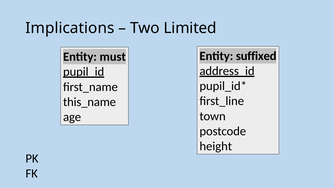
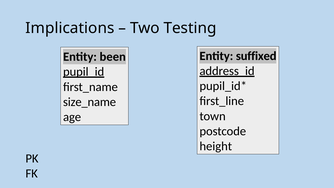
Limited: Limited -> Testing
must: must -> been
this_name: this_name -> size_name
